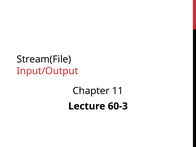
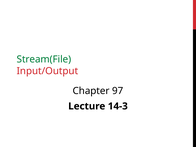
Stream(File colour: black -> green
11: 11 -> 97
60-3: 60-3 -> 14-3
